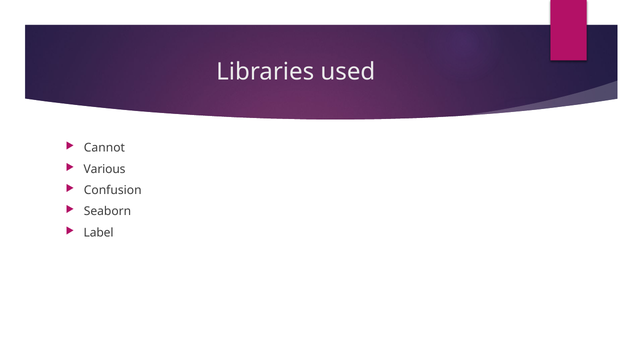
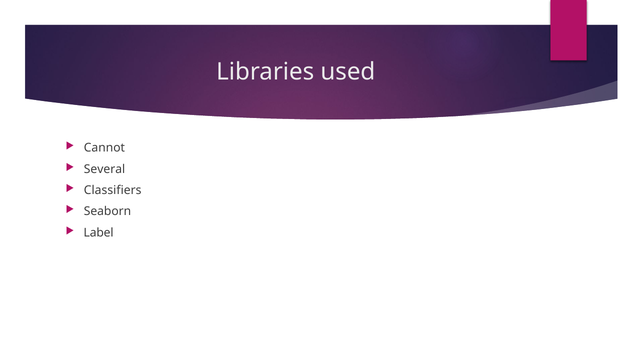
Various: Various -> Several
Confusion: Confusion -> Classifiers
